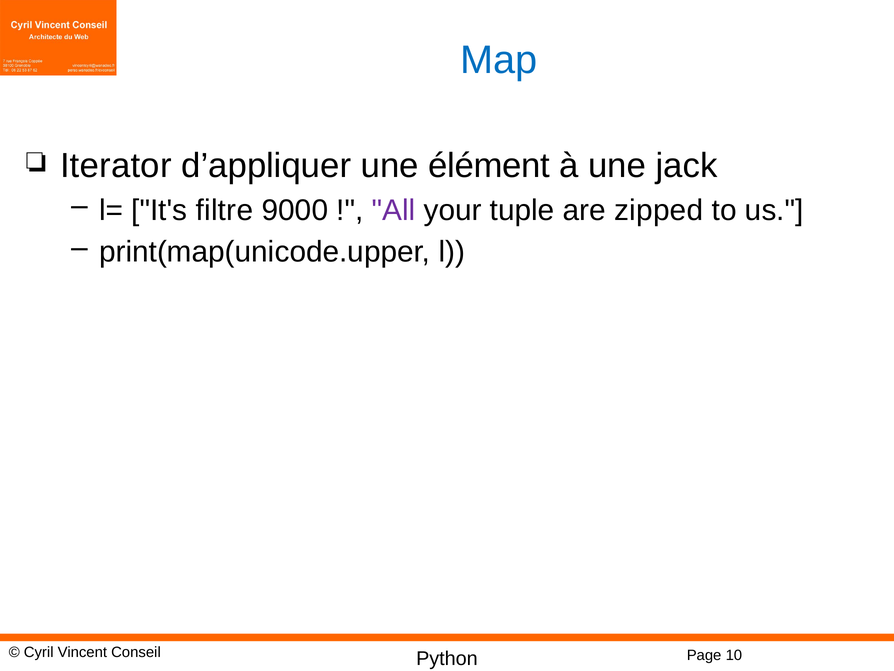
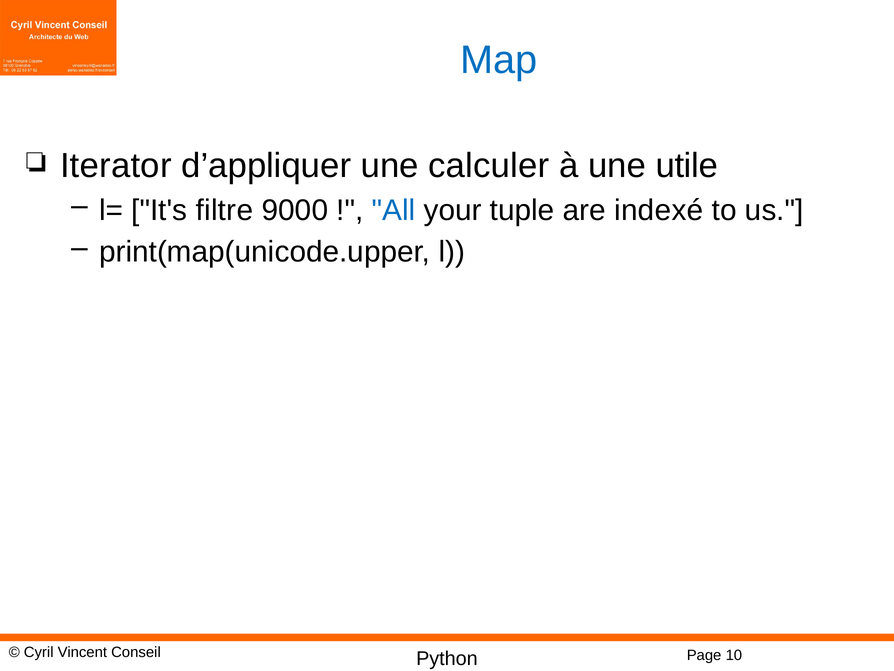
élément: élément -> calculer
jack: jack -> utile
All colour: purple -> blue
zipped: zipped -> indexé
